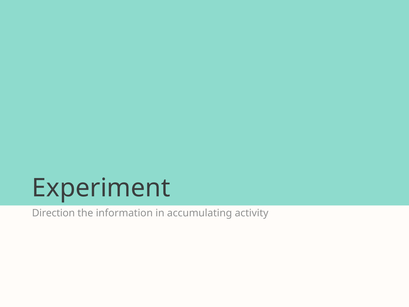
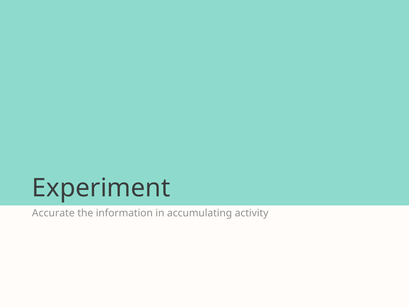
Direction: Direction -> Accurate
